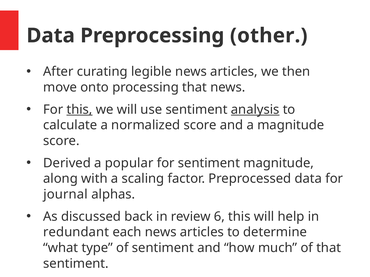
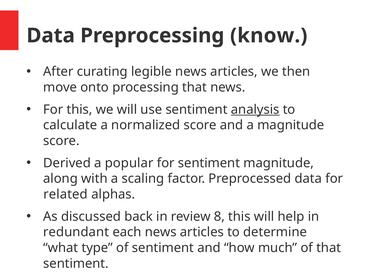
other: other -> know
this at (80, 110) underline: present -> none
journal: journal -> related
6: 6 -> 8
